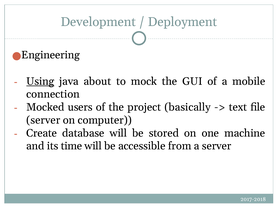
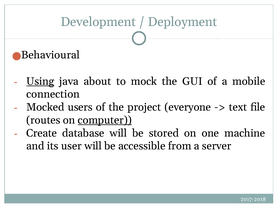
Engineering: Engineering -> Behavioural
basically: basically -> everyone
server at (43, 120): server -> routes
computer underline: none -> present
time: time -> user
